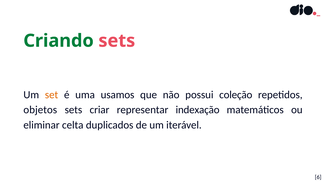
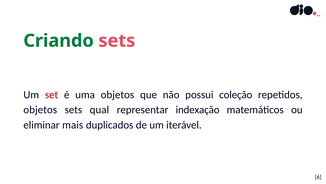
set colour: orange -> red
uma usamos: usamos -> objetos
criar: criar -> qual
celta: celta -> mais
